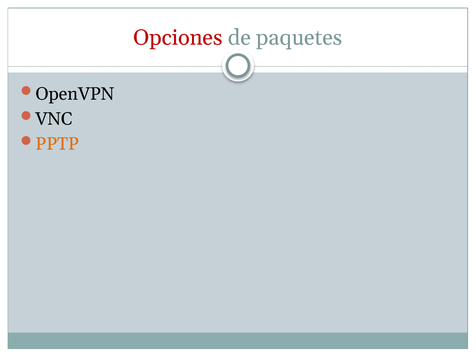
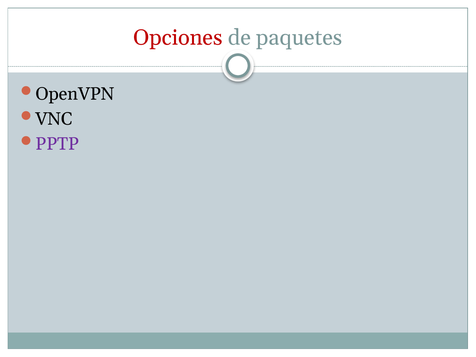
PPTP colour: orange -> purple
